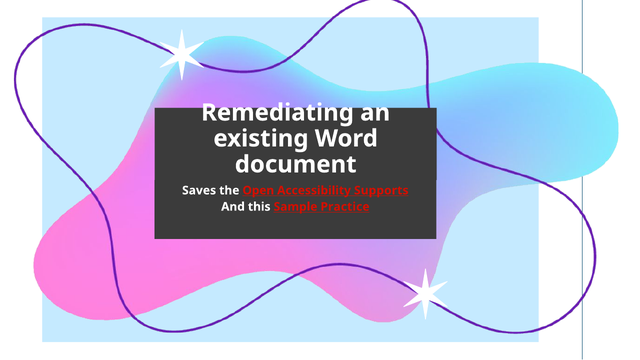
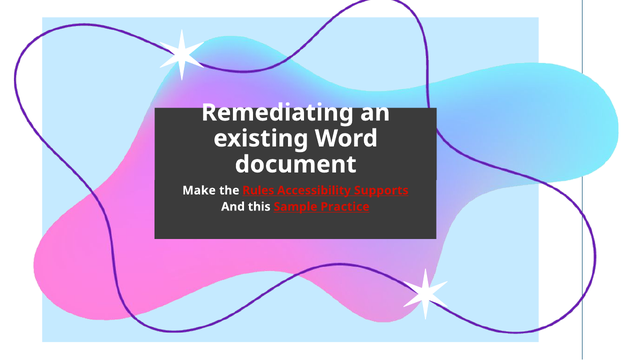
Saves: Saves -> Make
Open: Open -> Rules
